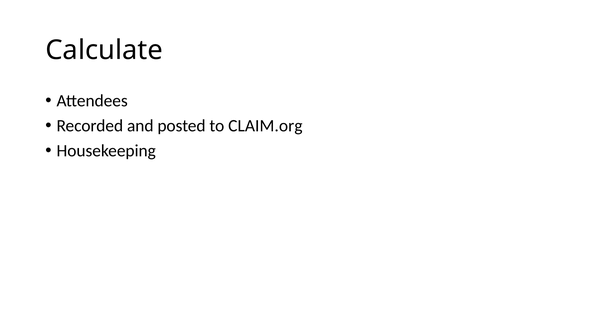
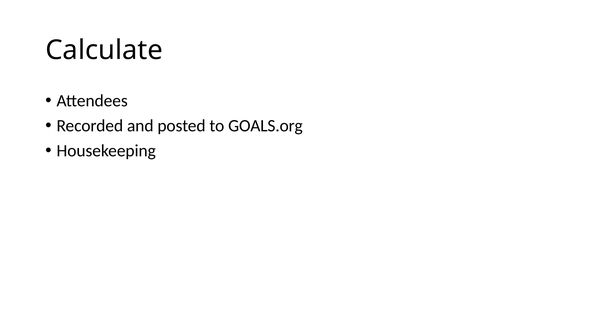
CLAIM.org: CLAIM.org -> GOALS.org
